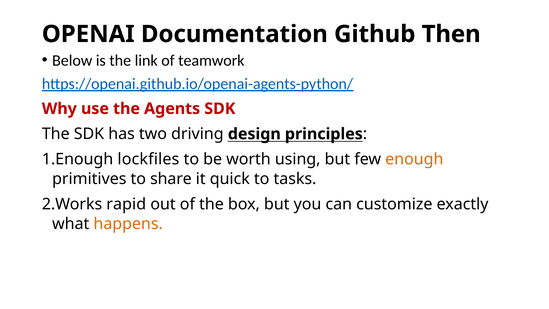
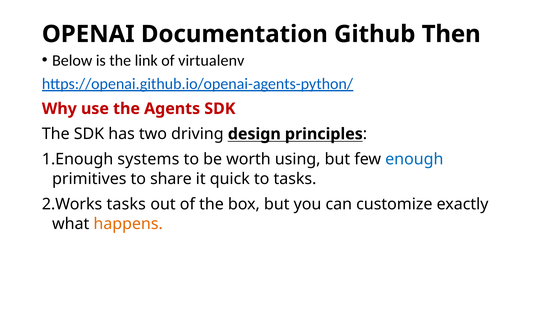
teamwork: teamwork -> virtualenv
lockfiles: lockfiles -> systems
enough colour: orange -> blue
rapid at (126, 204): rapid -> tasks
